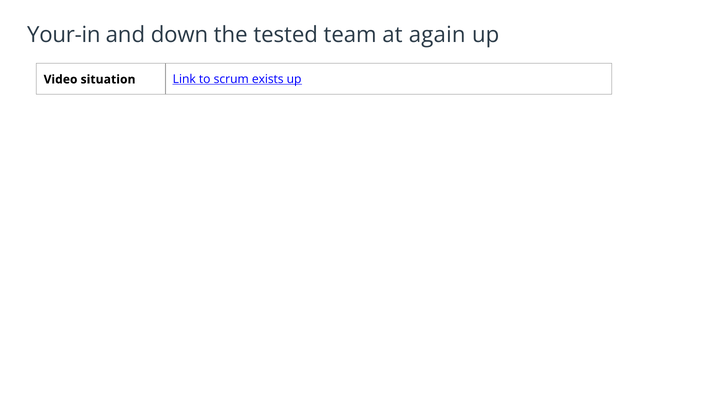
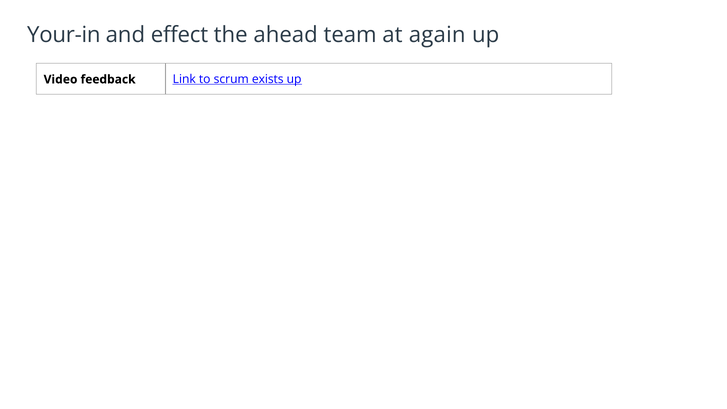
down: down -> effect
tested: tested -> ahead
situation: situation -> feedback
